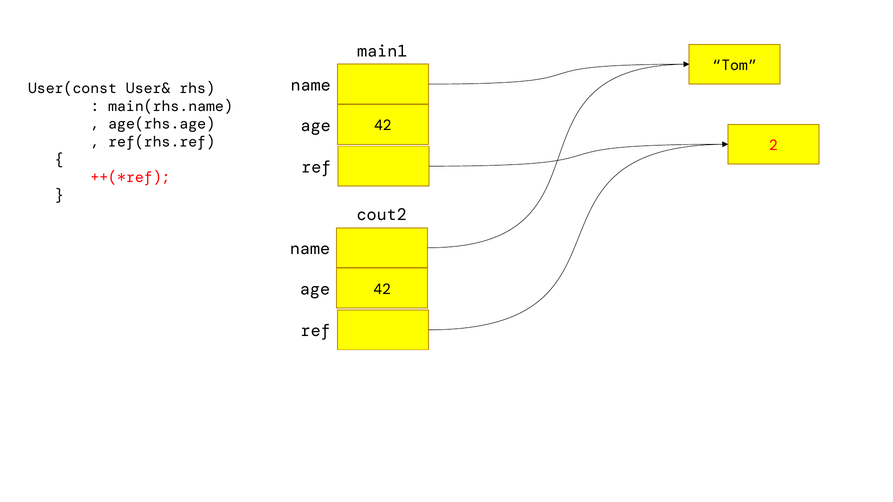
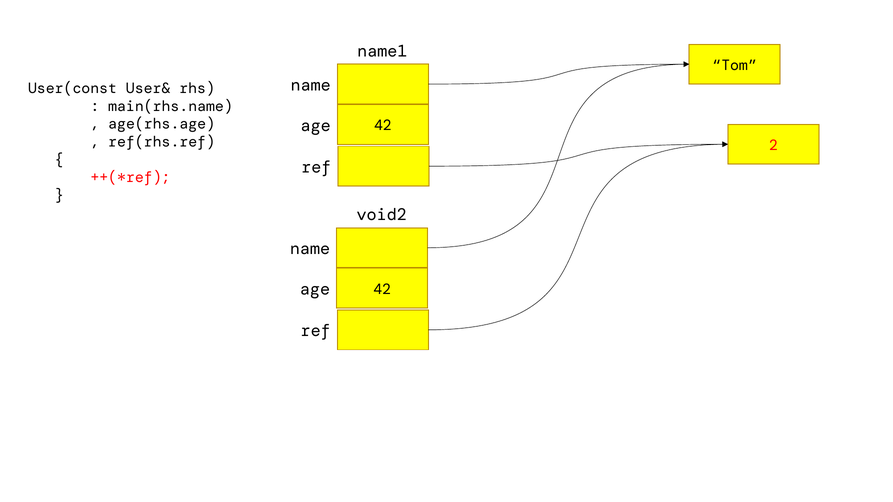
main1: main1 -> name1
cout2: cout2 -> void2
